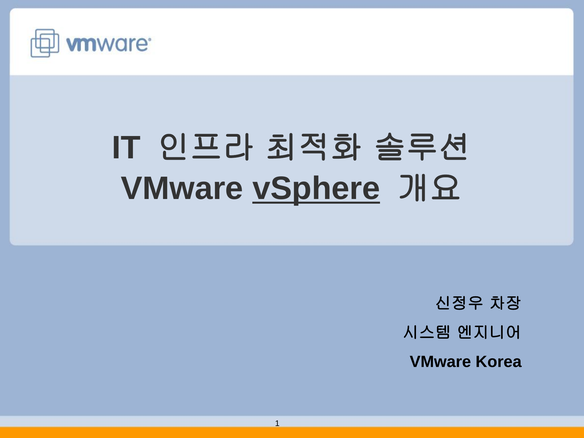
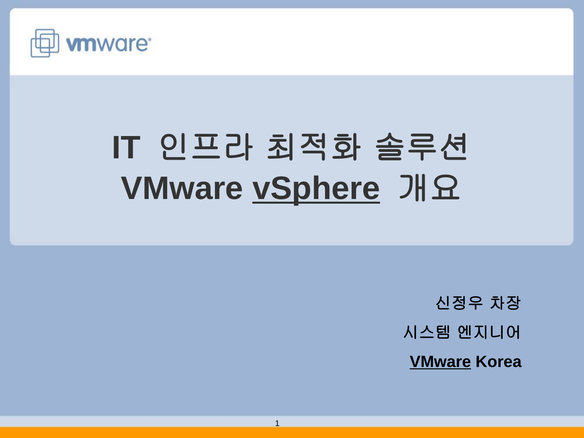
VMware at (440, 362) underline: none -> present
